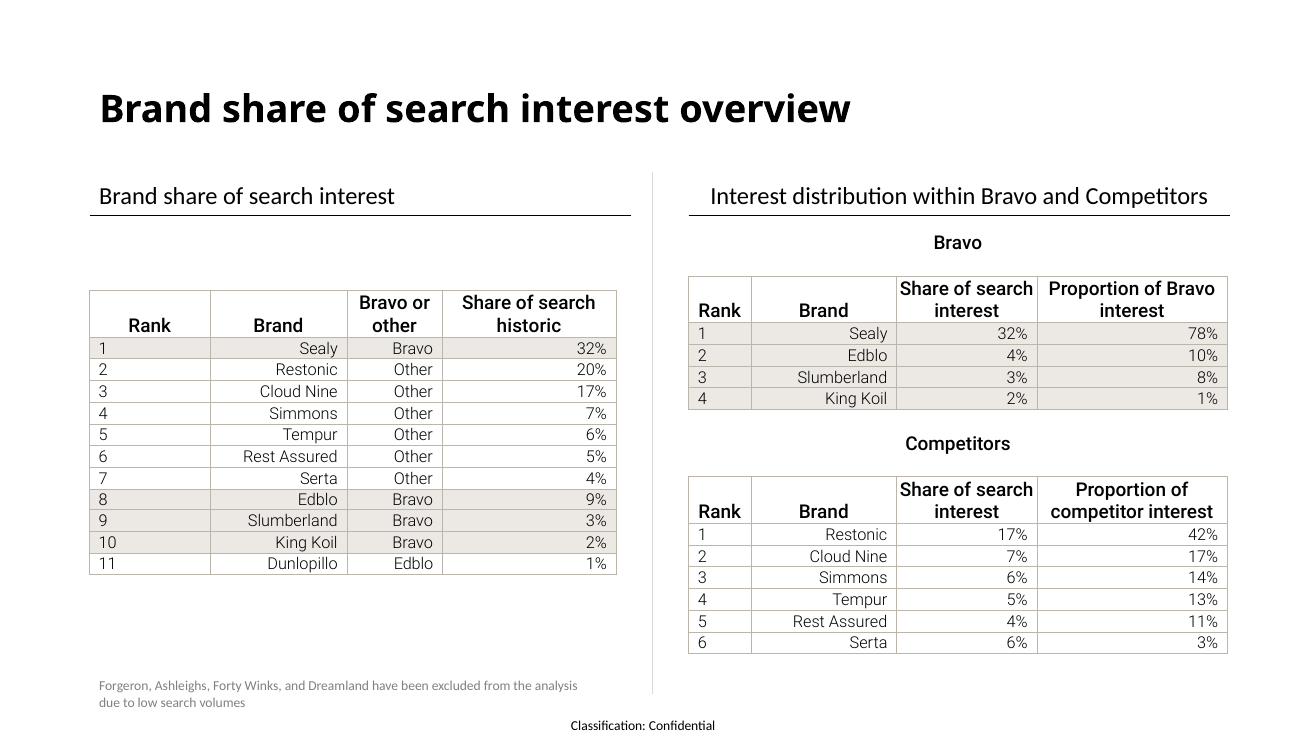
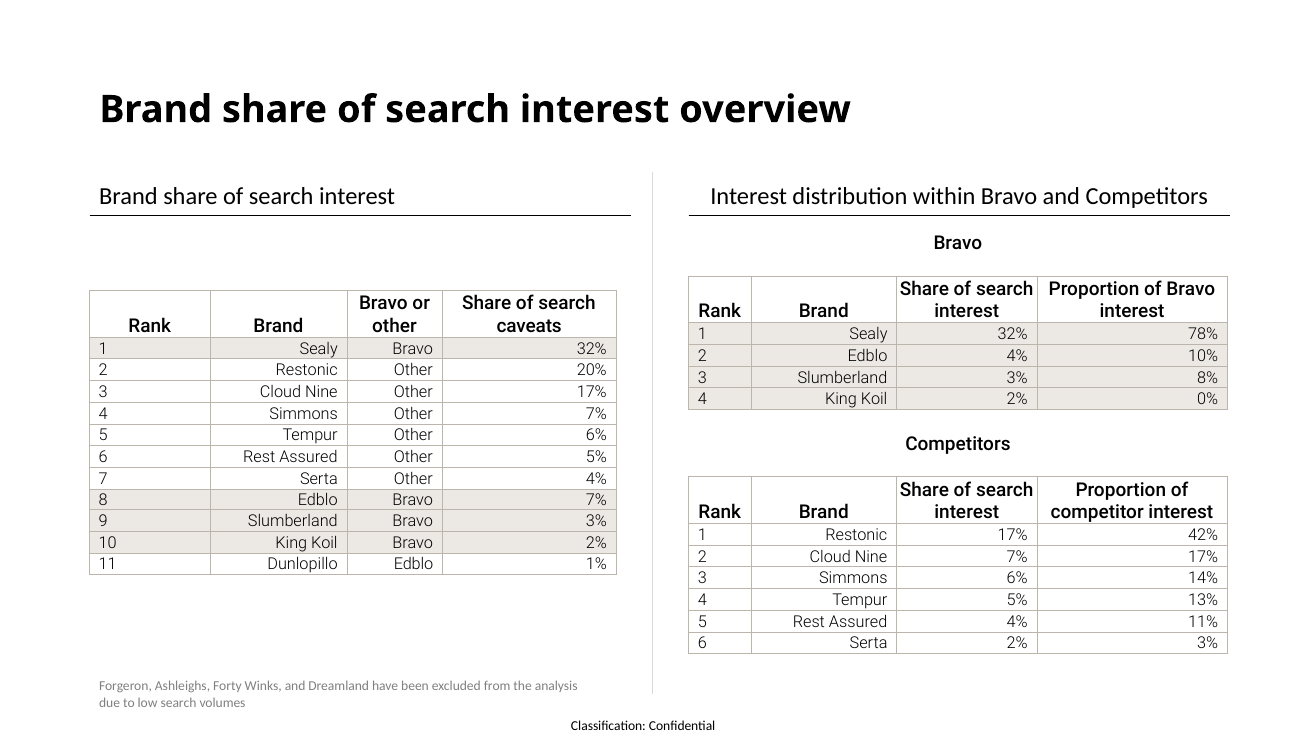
historic: historic -> caveats
2% 1%: 1% -> 0%
Bravo 9%: 9% -> 7%
Serta 6%: 6% -> 2%
